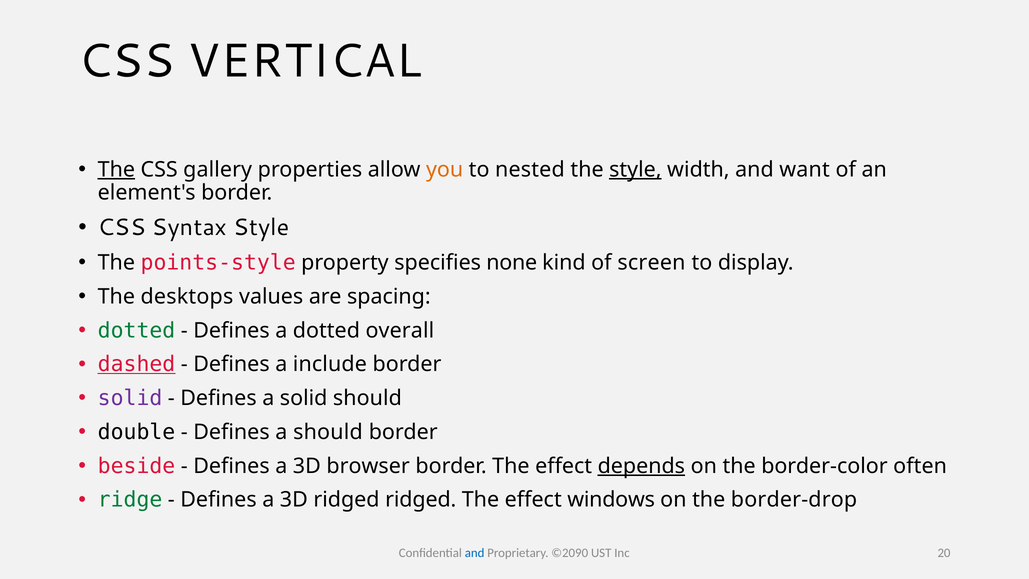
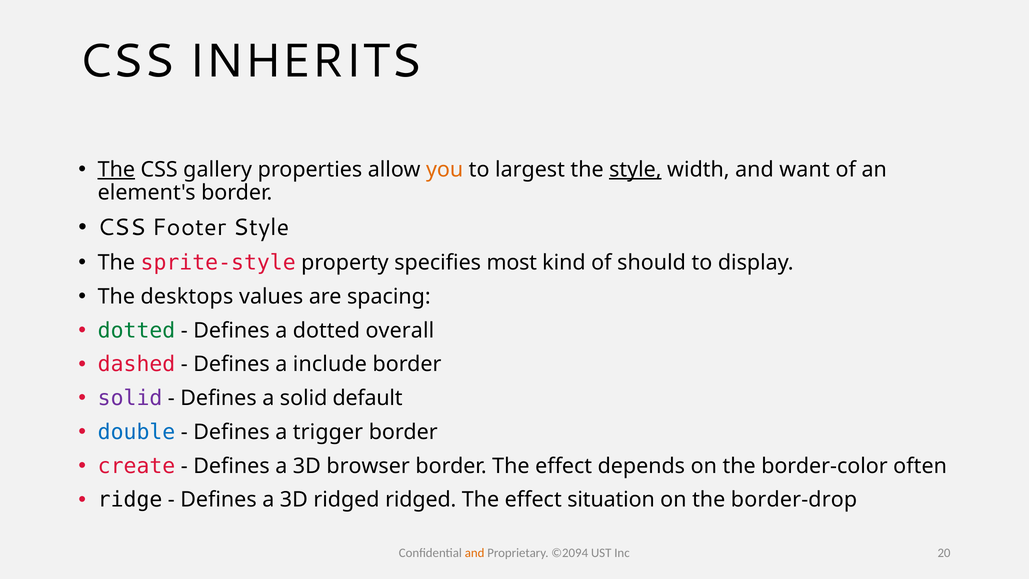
VERTICAL: VERTICAL -> INHERITS
nested: nested -> largest
Syntax: Syntax -> Footer
points-style: points-style -> sprite-style
none: none -> most
screen: screen -> should
dashed underline: present -> none
solid should: should -> default
double colour: black -> blue
a should: should -> trigger
beside: beside -> create
depends underline: present -> none
ridge colour: green -> black
windows: windows -> situation
and at (475, 553) colour: blue -> orange
©2090: ©2090 -> ©2094
